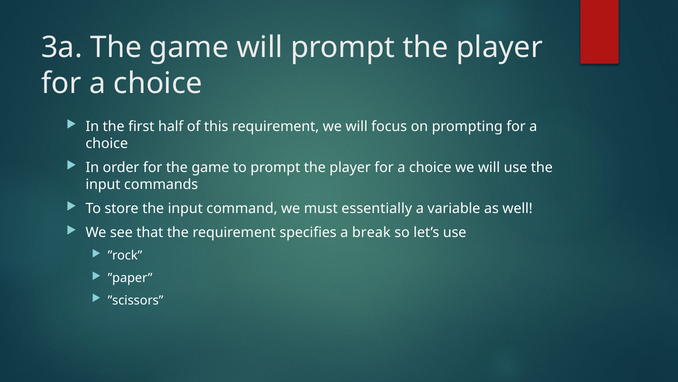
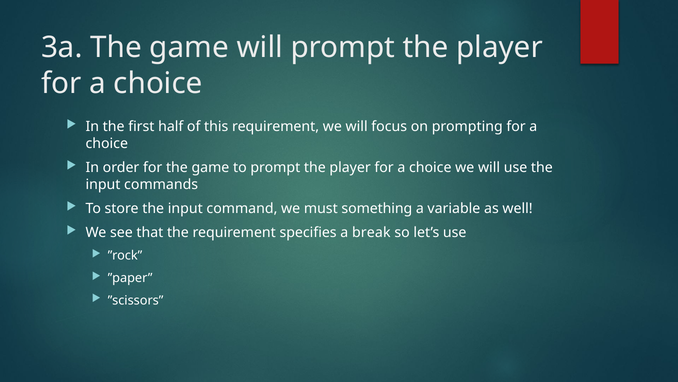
essentially: essentially -> something
